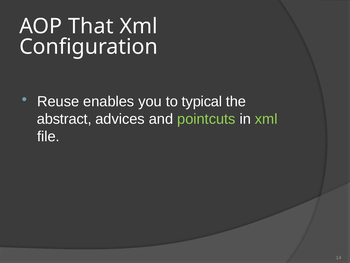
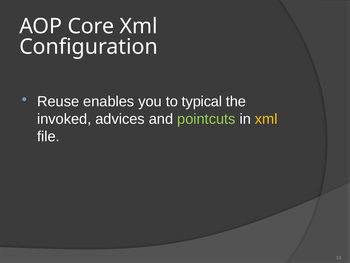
That: That -> Core
abstract: abstract -> invoked
xml at (266, 119) colour: light green -> yellow
